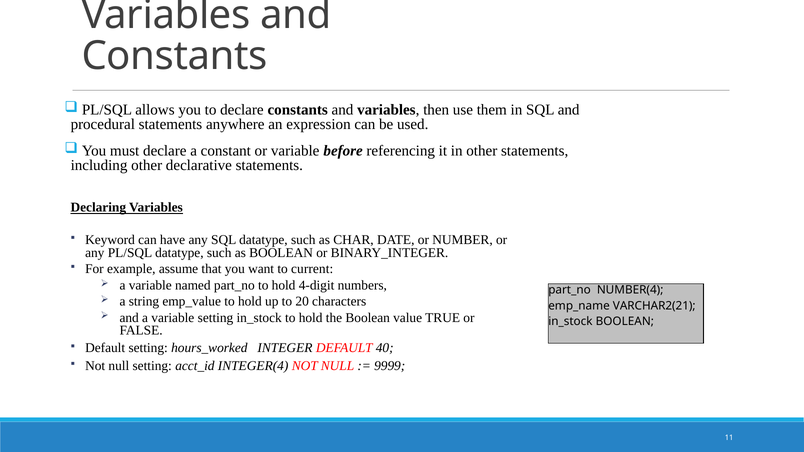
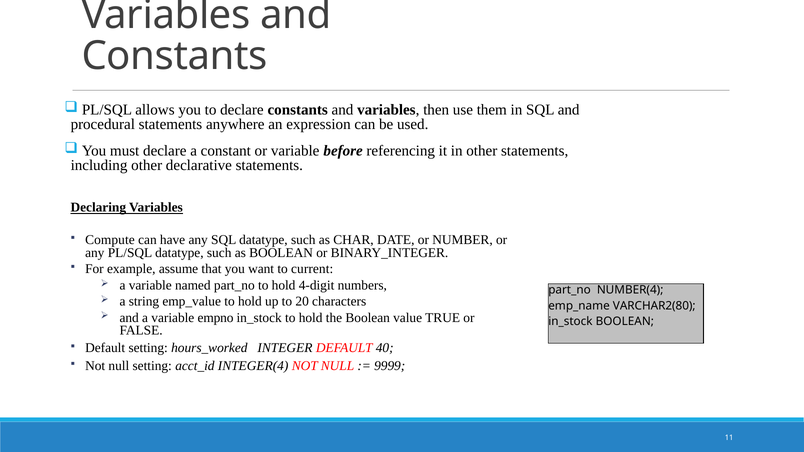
Keyword: Keyword -> Compute
VARCHAR2(21: VARCHAR2(21 -> VARCHAR2(80
variable setting: setting -> empno
